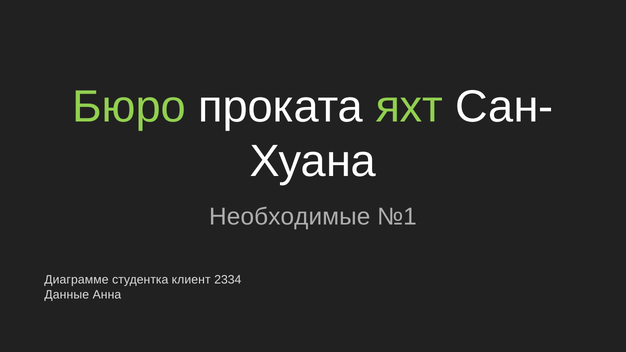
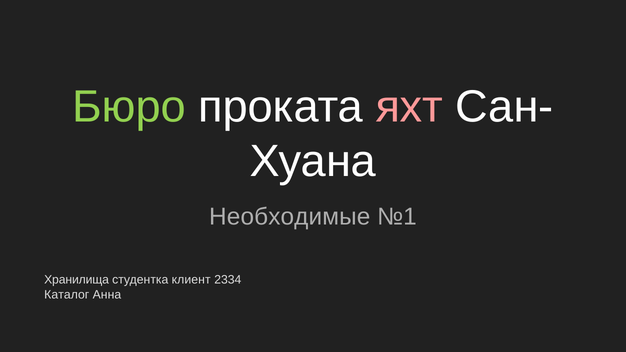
яхт colour: light green -> pink
Диаграмме: Диаграмме -> Хранилища
Данные: Данные -> Каталог
